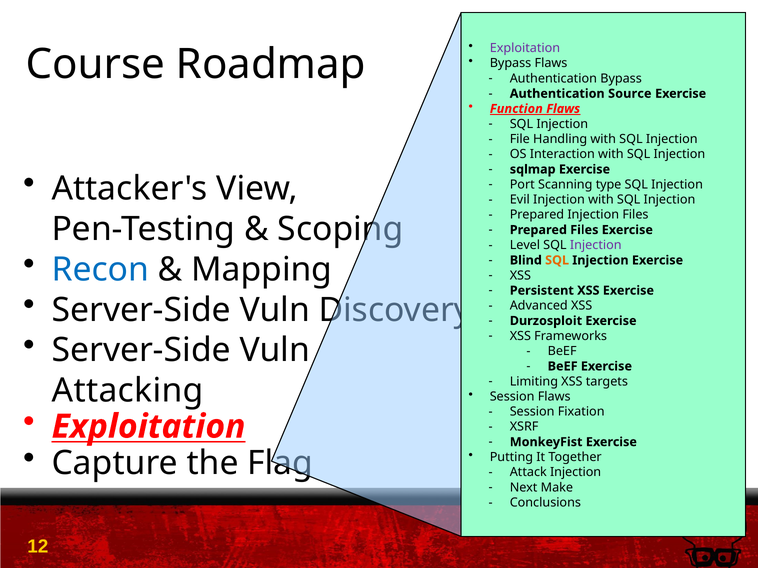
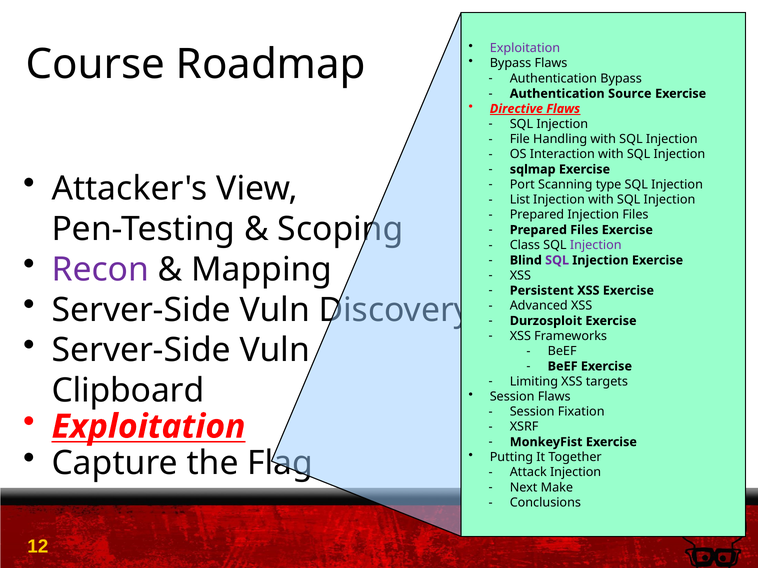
Function: Function -> Directive
Evil: Evil -> List
Level: Level -> Class
Recon colour: blue -> purple
SQL at (557, 260) colour: orange -> purple
Attacking: Attacking -> Clipboard
